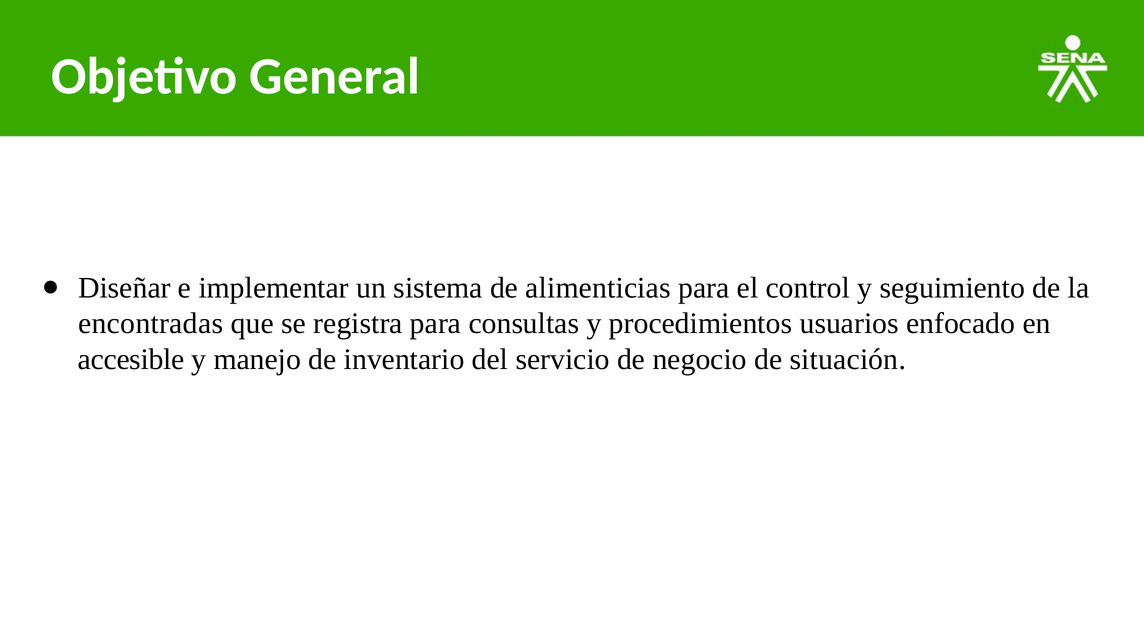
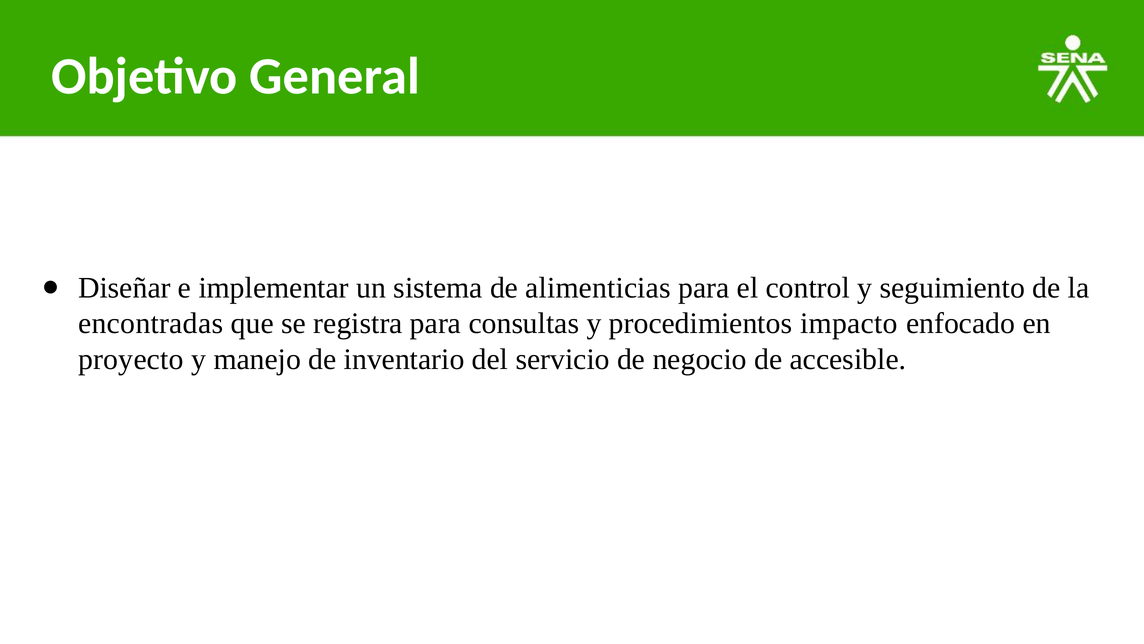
usuarios: usuarios -> impacto
accesible: accesible -> proyecto
situación: situación -> accesible
